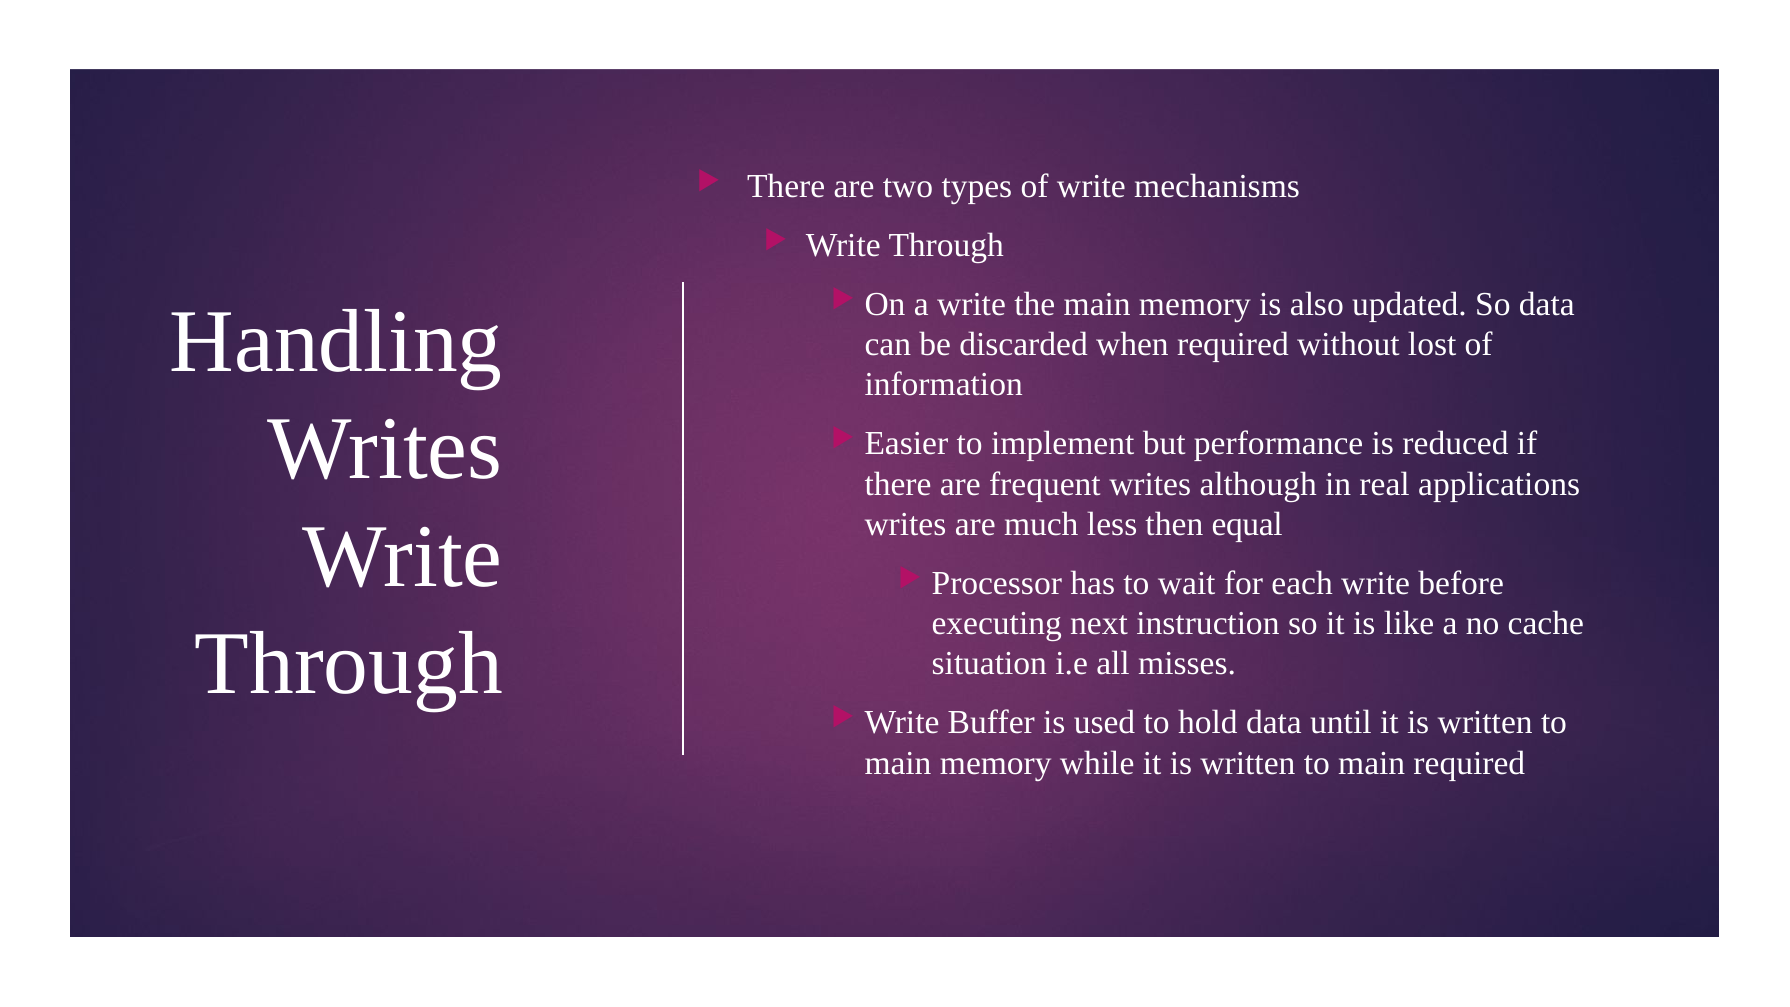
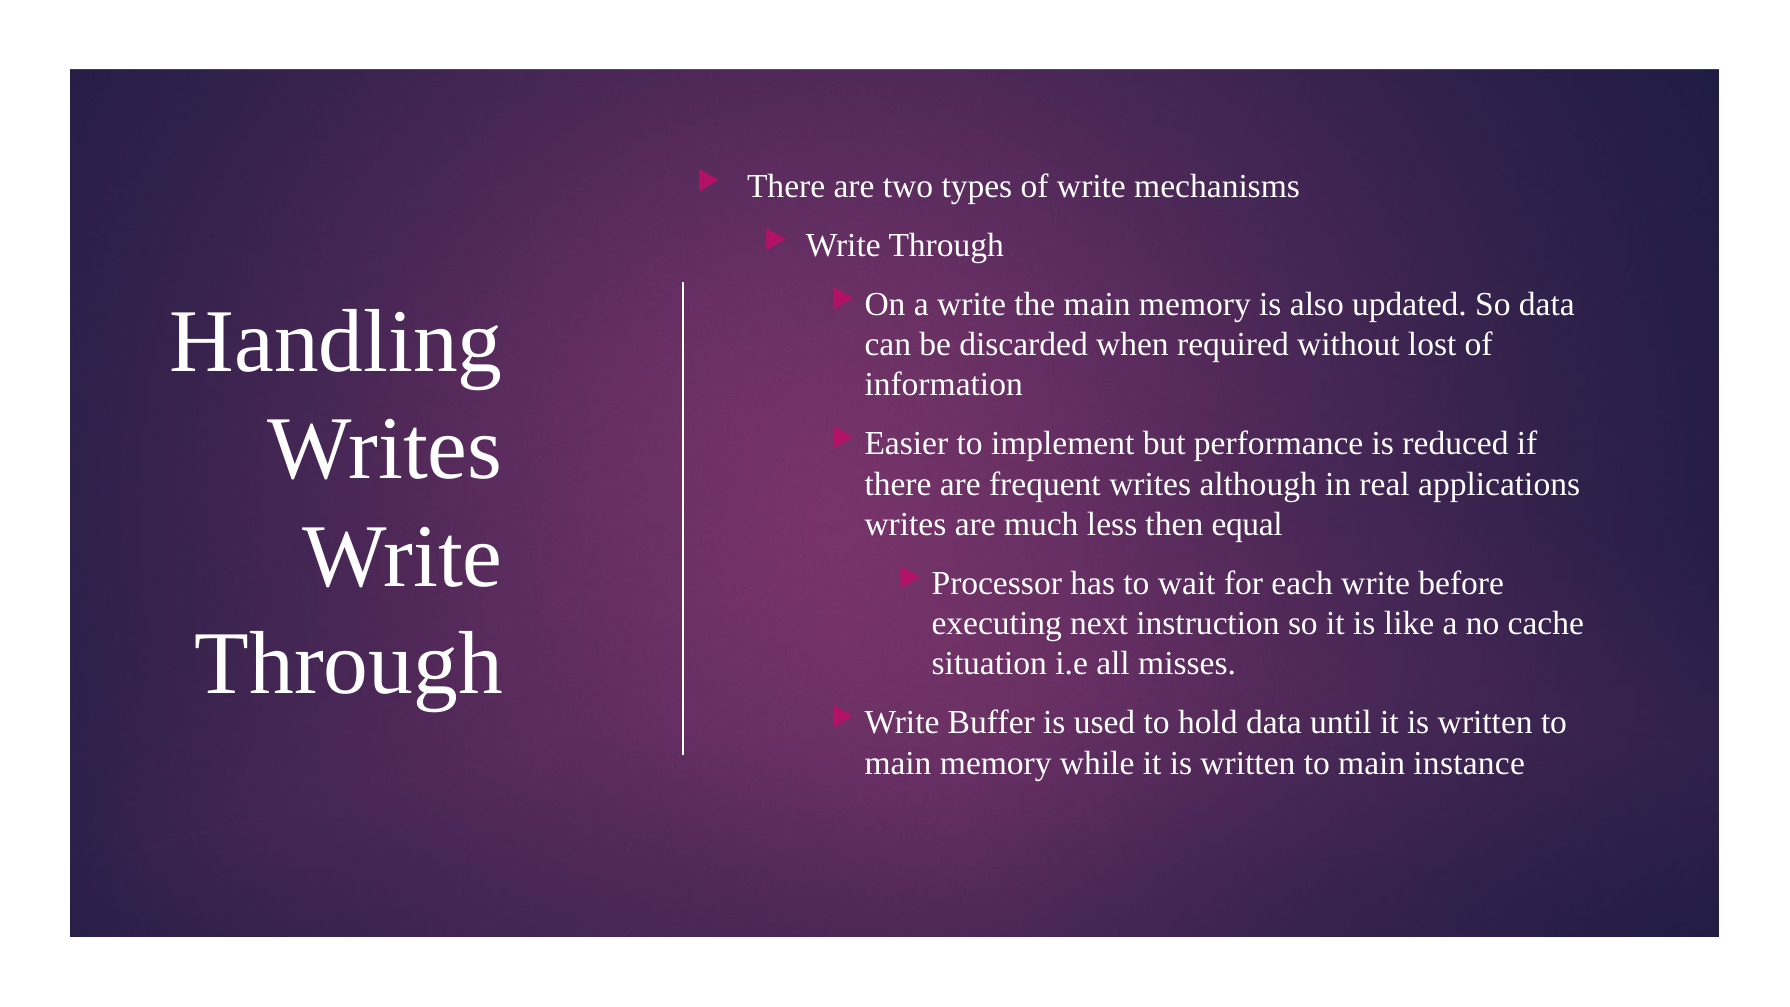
main required: required -> instance
